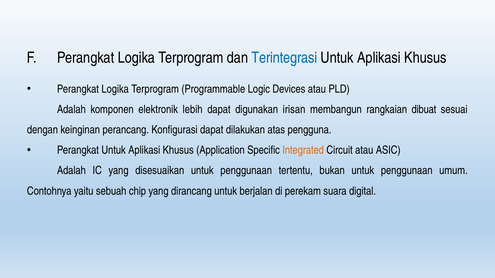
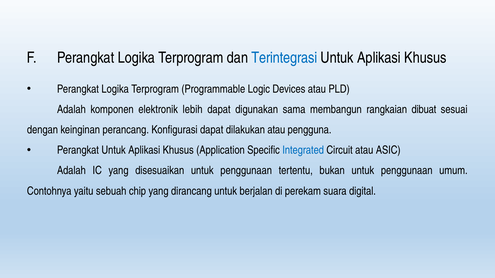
irisan: irisan -> sama
dilakukan atas: atas -> atau
Integrated colour: orange -> blue
